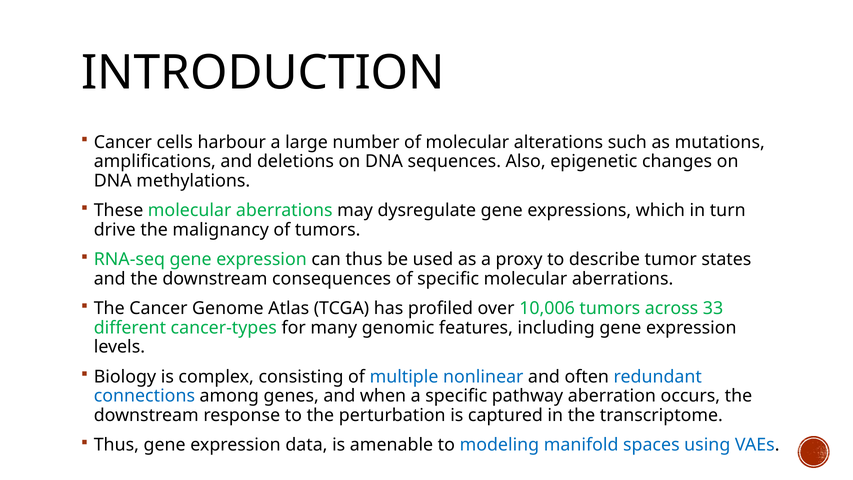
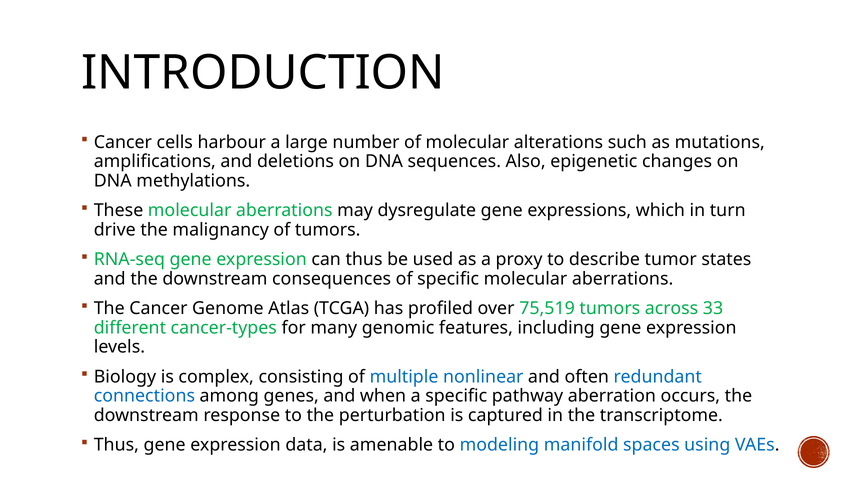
10,006: 10,006 -> 75,519
